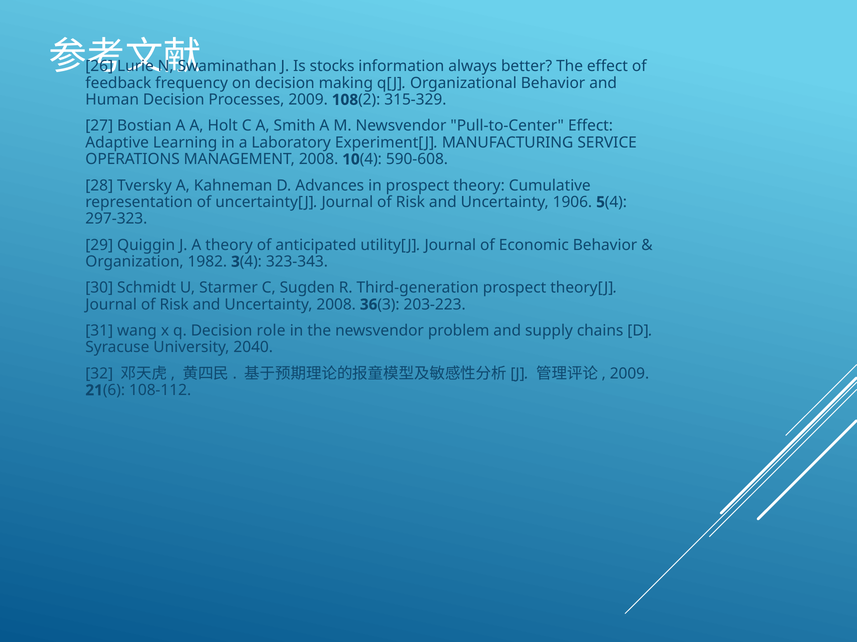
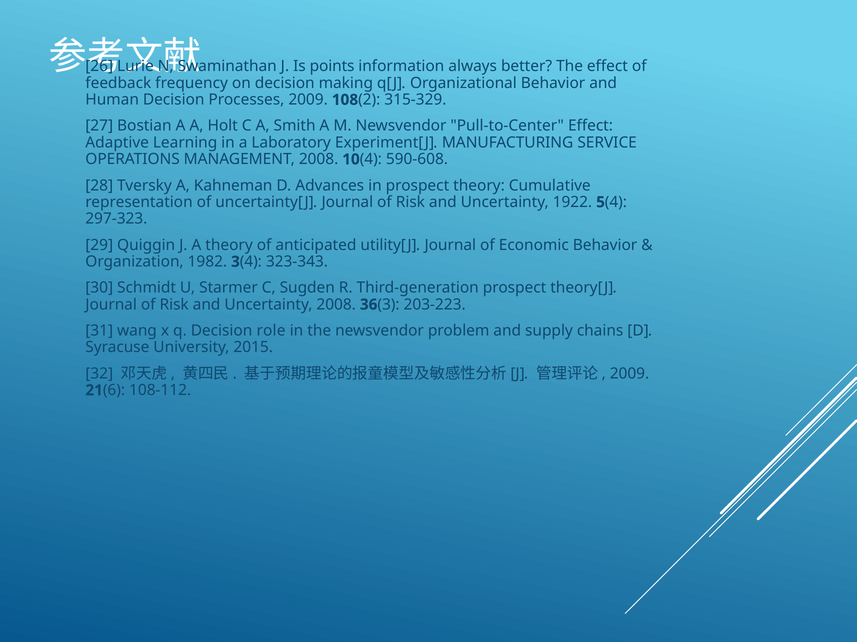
stocks: stocks -> points
1906: 1906 -> 1922
2040: 2040 -> 2015
